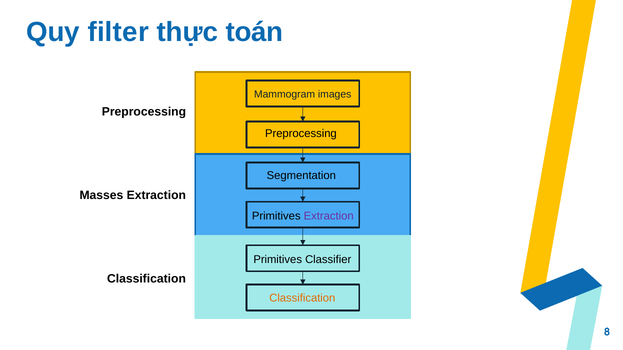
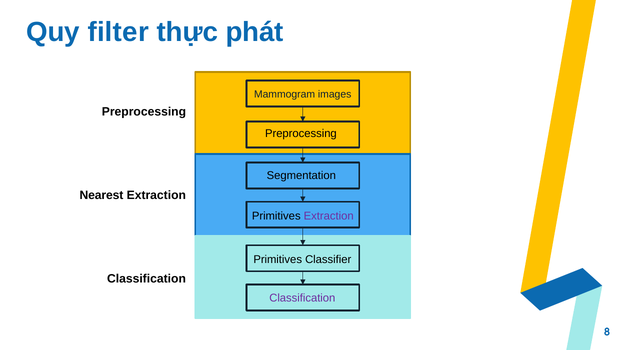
toán: toán -> phát
Masses: Masses -> Nearest
Classification at (302, 299) colour: orange -> purple
